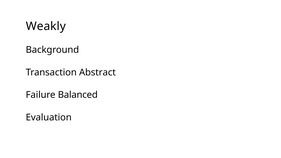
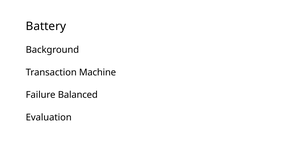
Weakly: Weakly -> Battery
Abstract: Abstract -> Machine
